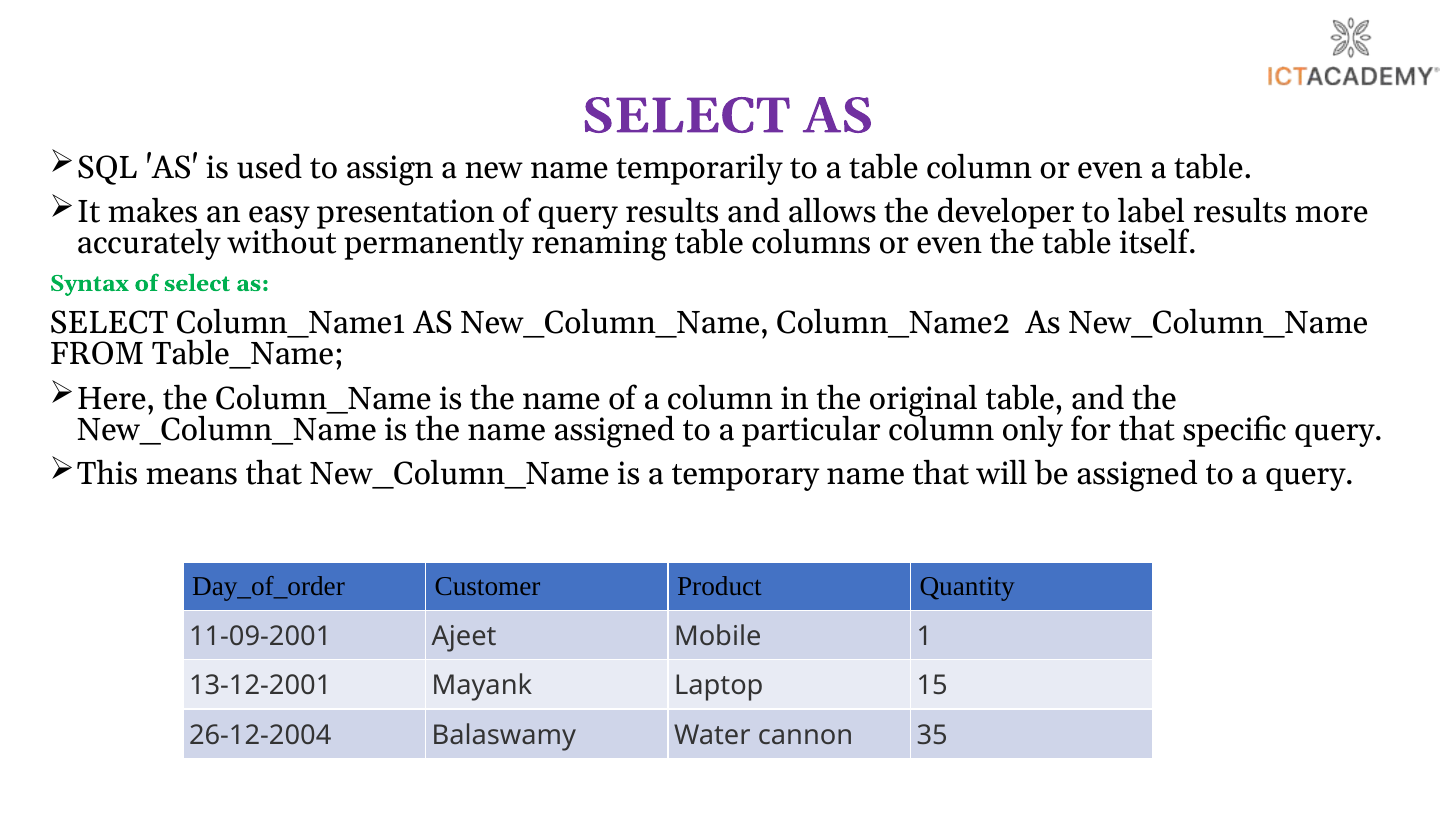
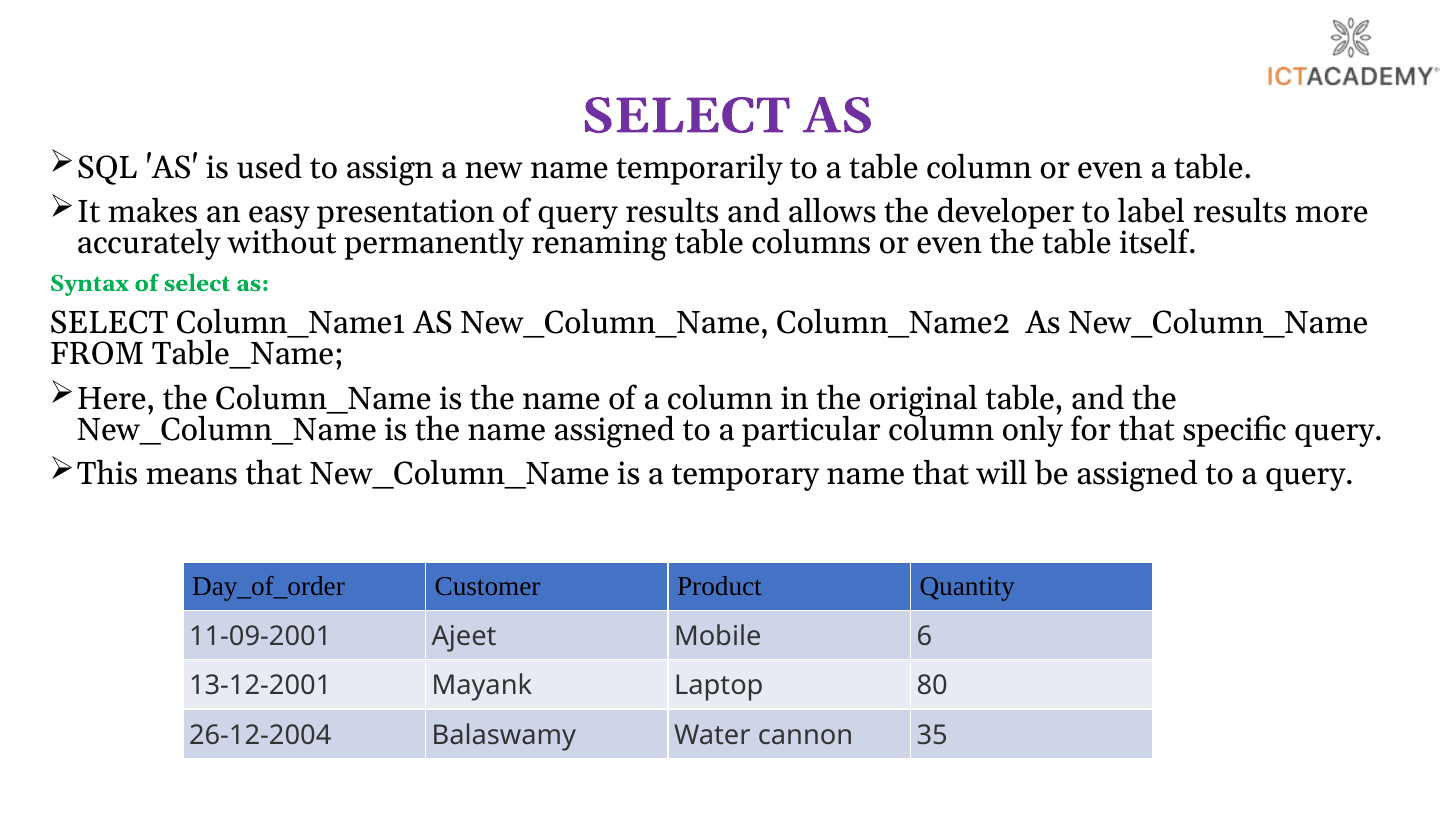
1: 1 -> 6
15: 15 -> 80
